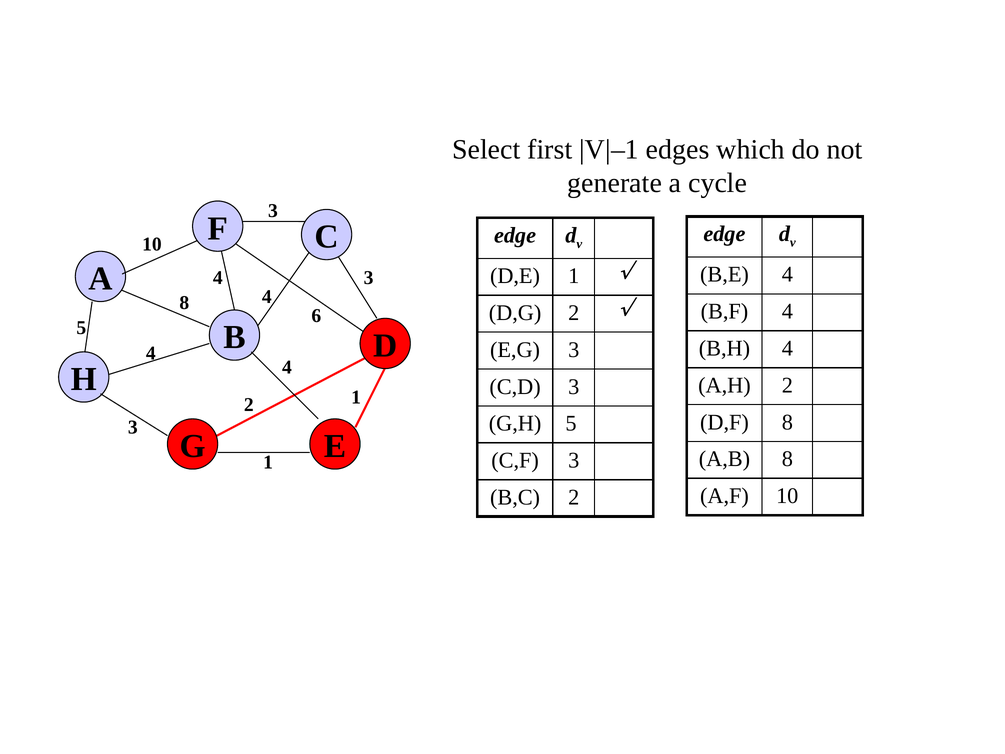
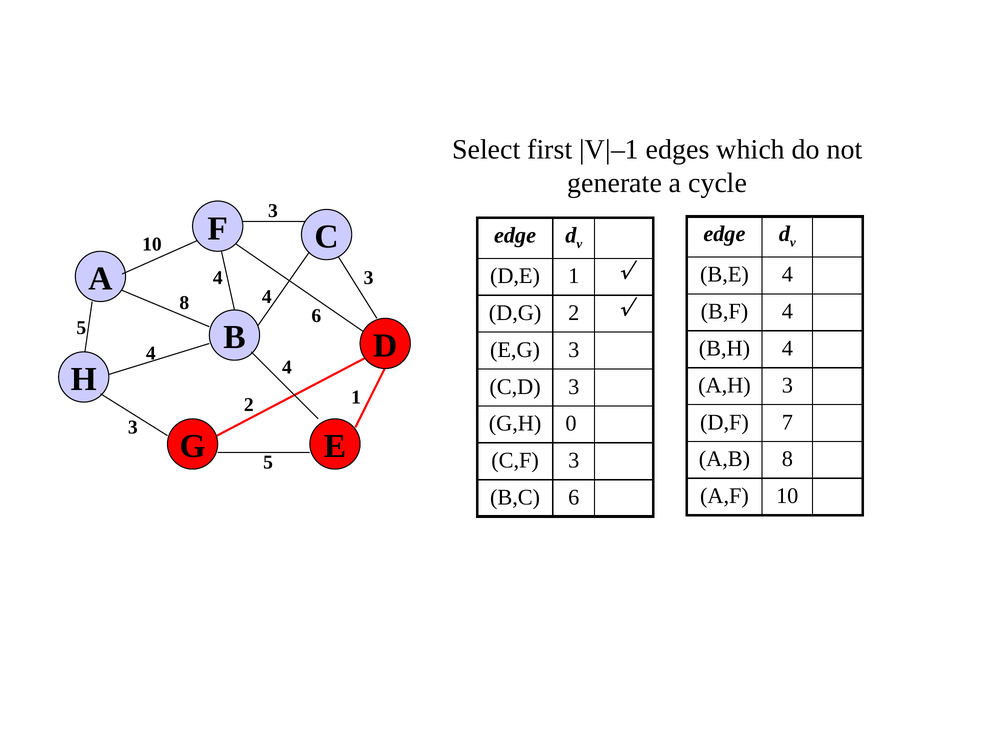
A,H 2: 2 -> 3
D,F 8: 8 -> 7
G,H 5: 5 -> 0
G 1: 1 -> 5
B,C 2: 2 -> 6
